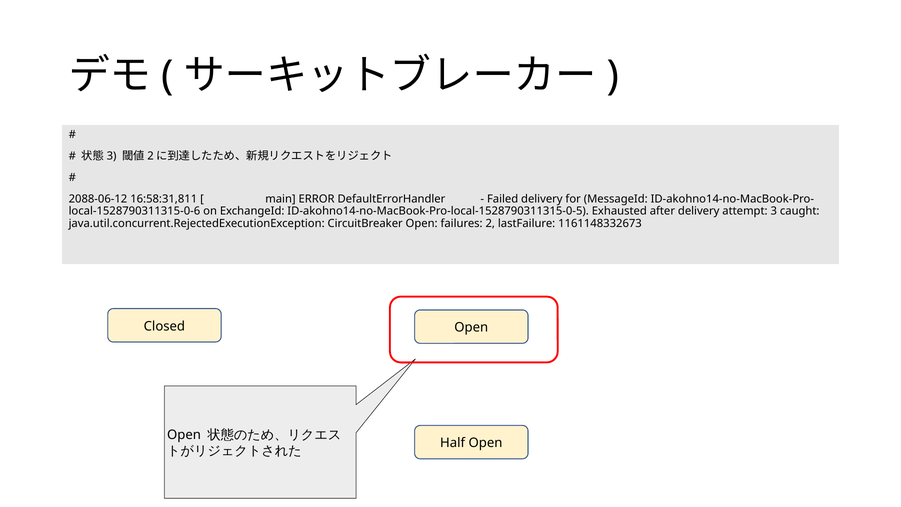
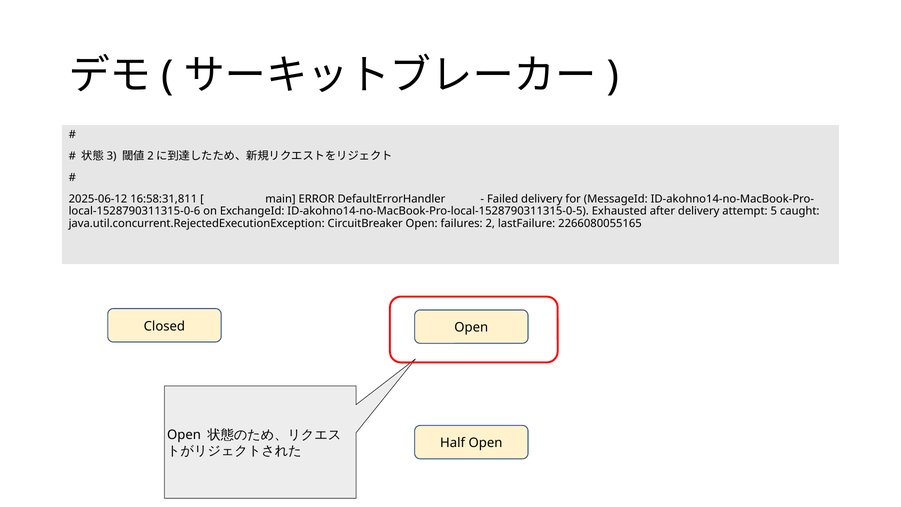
2088-06-12: 2088-06-12 -> 2025-06-12
3: 3 -> 5
1161148332673: 1161148332673 -> 2266080055165
